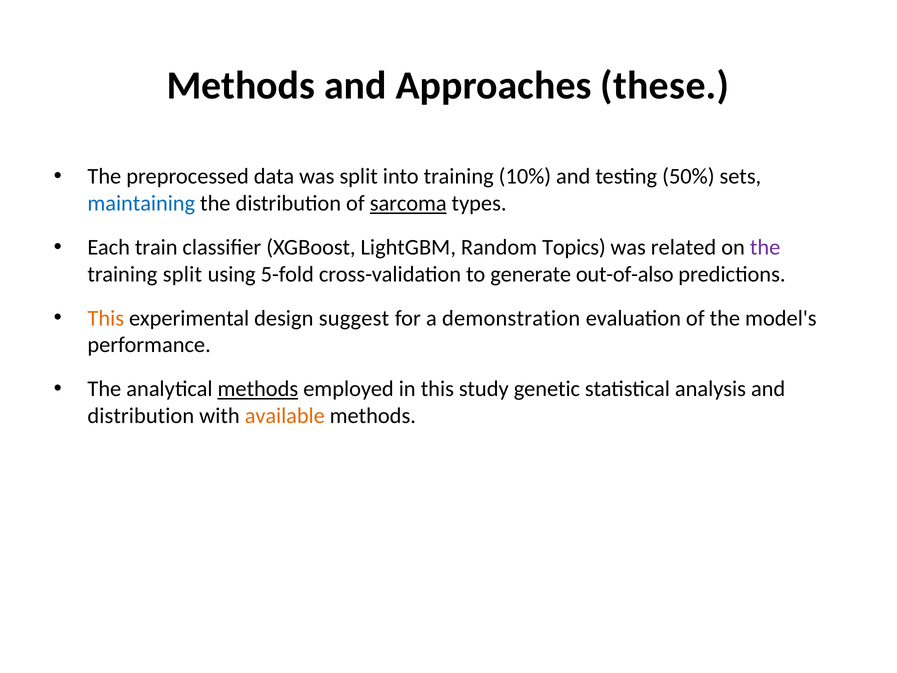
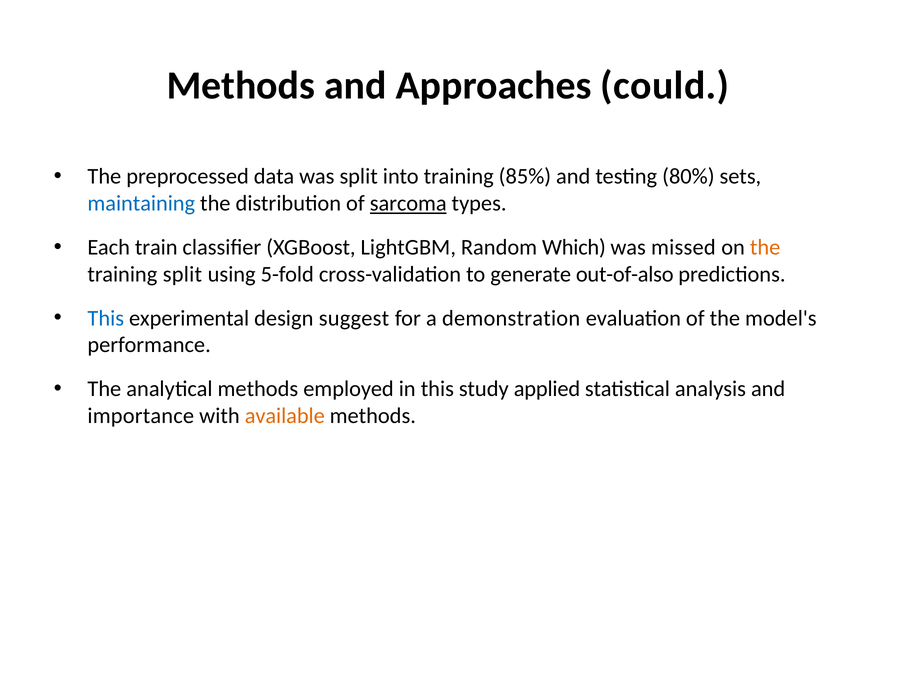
these: these -> could
10%: 10% -> 85%
50%: 50% -> 80%
Topics: Topics -> Which
related: related -> missed
the at (765, 247) colour: purple -> orange
This at (106, 318) colour: orange -> blue
methods at (258, 389) underline: present -> none
genetic: genetic -> applied
distribution at (141, 416): distribution -> importance
